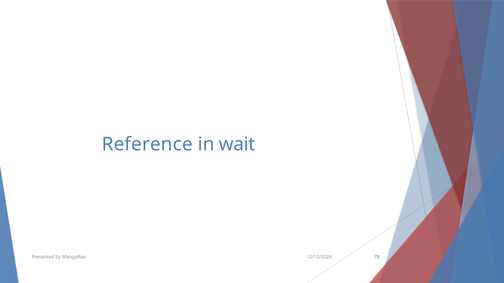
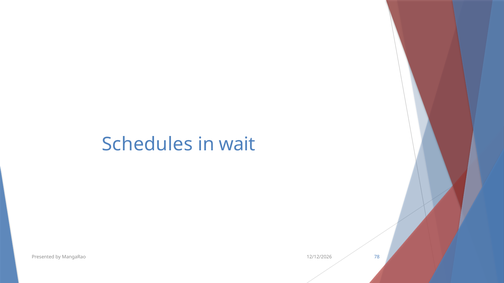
Reference: Reference -> Schedules
